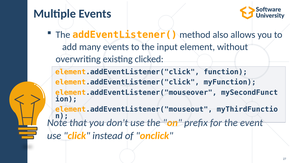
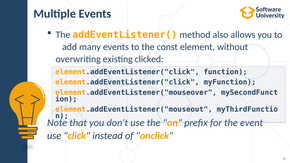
input: input -> const
